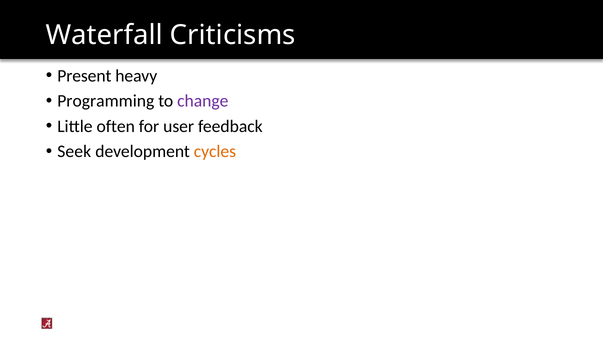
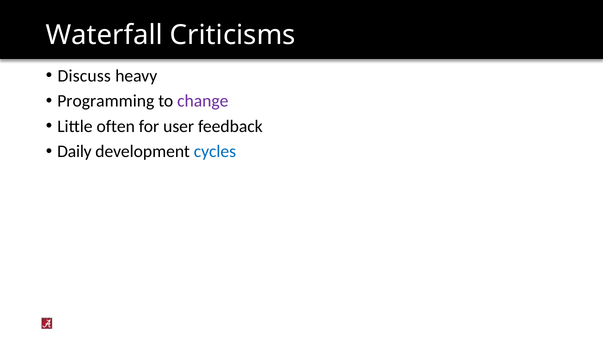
Present: Present -> Discuss
Seek: Seek -> Daily
cycles colour: orange -> blue
